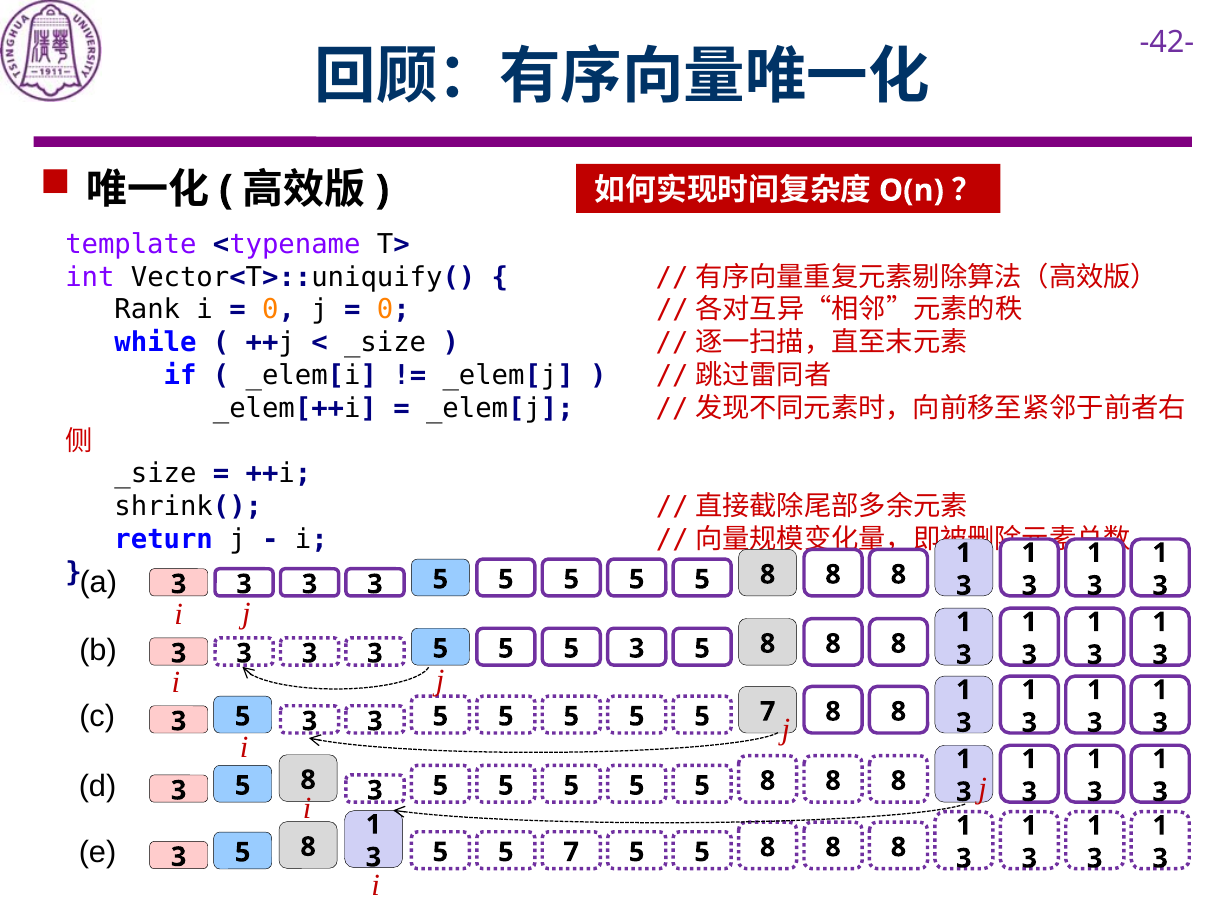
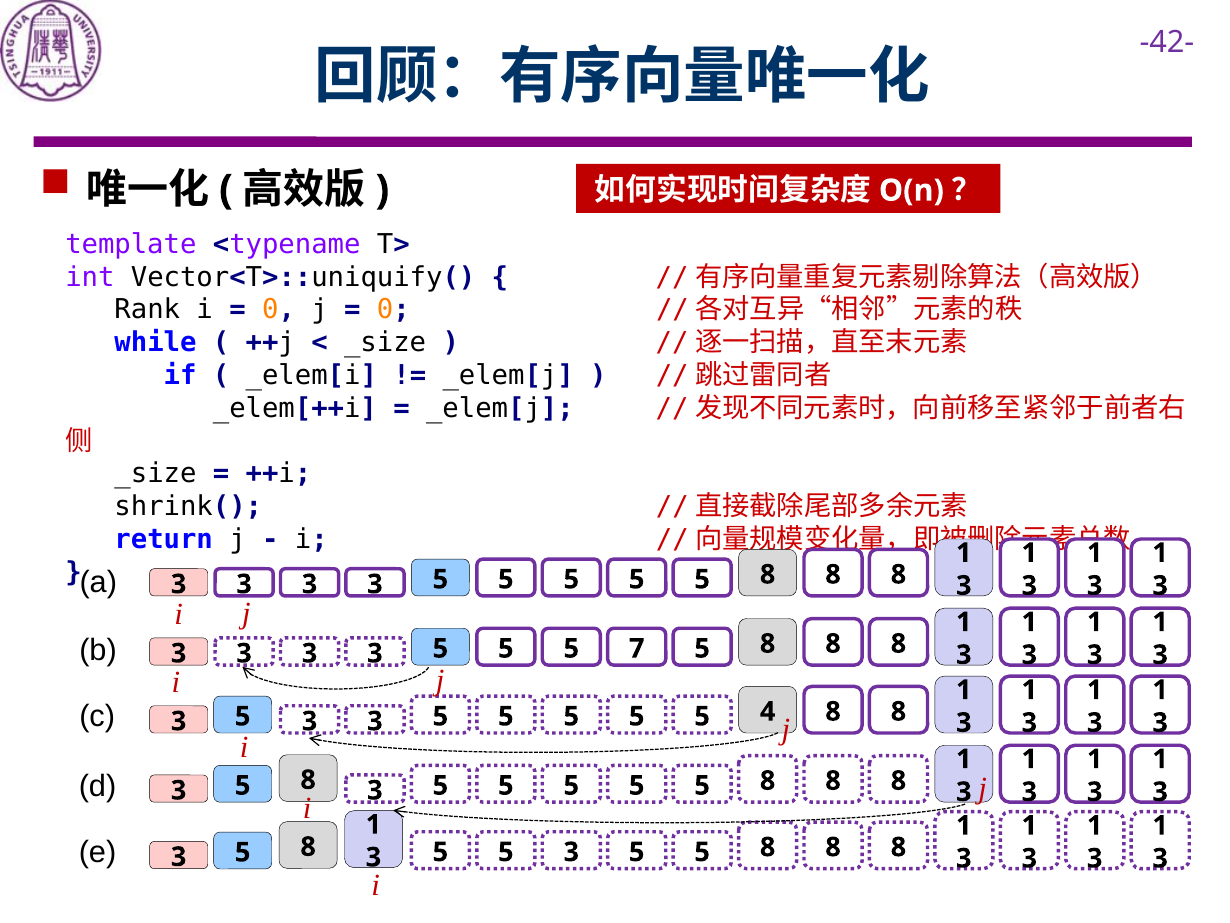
5 3: 3 -> 7
5 5 7: 7 -> 4
7 at (571, 852): 7 -> 3
